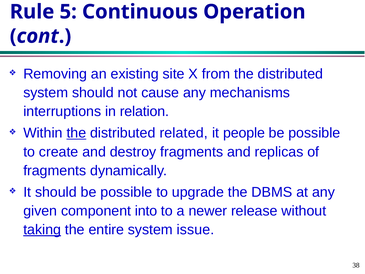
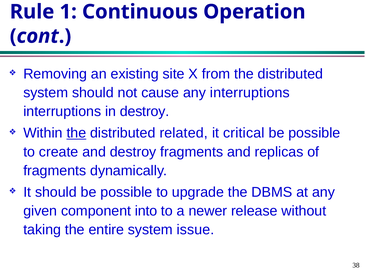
5: 5 -> 1
any mechanisms: mechanisms -> interruptions
in relation: relation -> destroy
people: people -> critical
taking underline: present -> none
